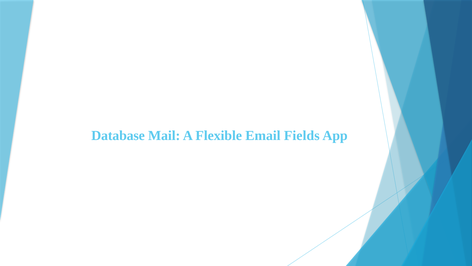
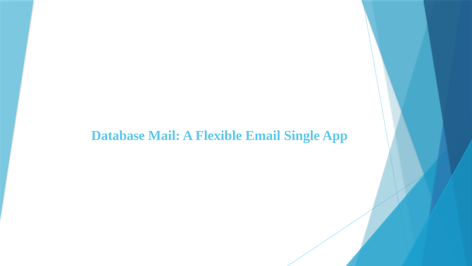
Fields: Fields -> Single
